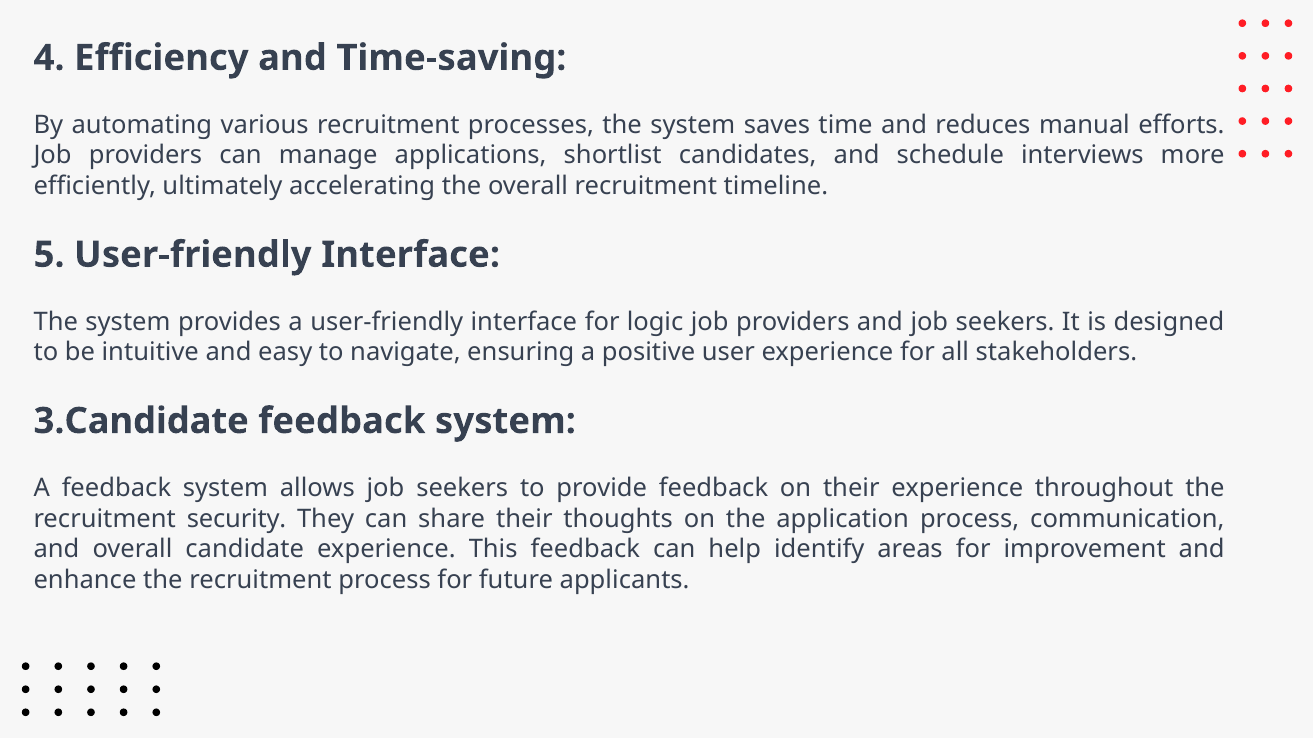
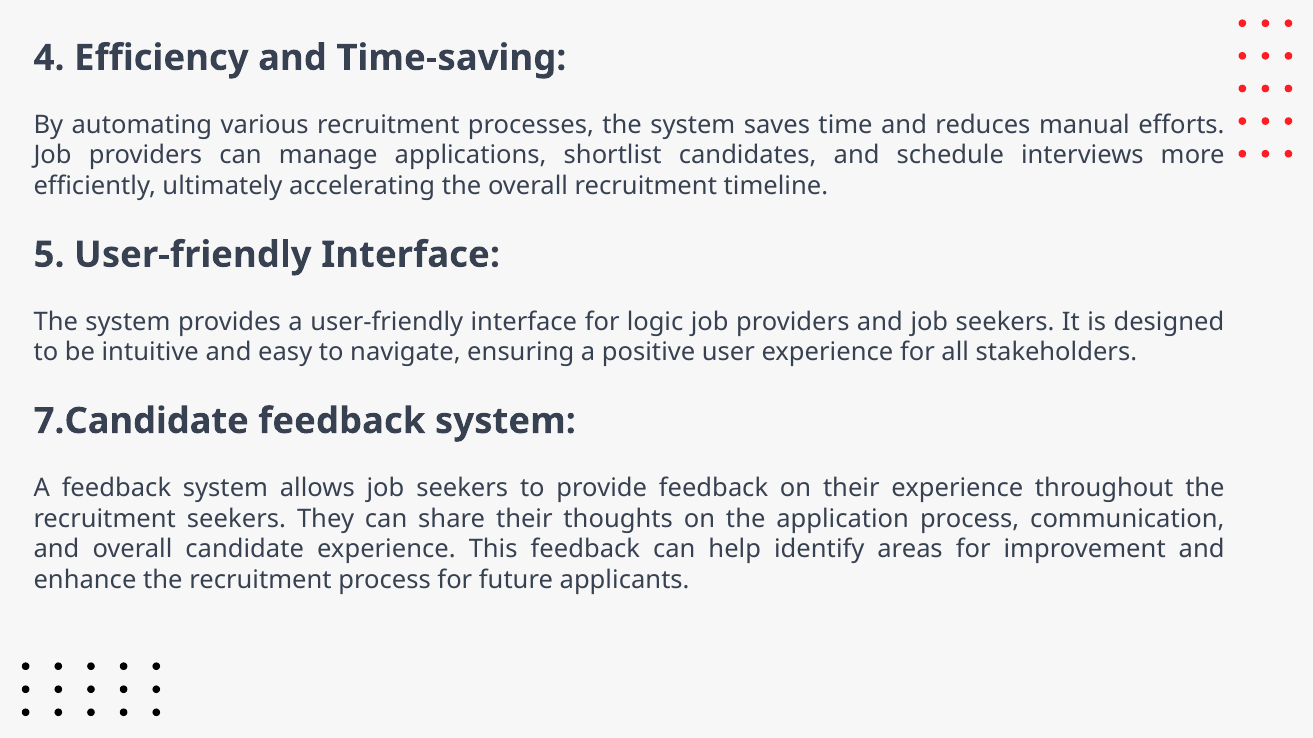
3.Candidate: 3.Candidate -> 7.Candidate
recruitment security: security -> seekers
